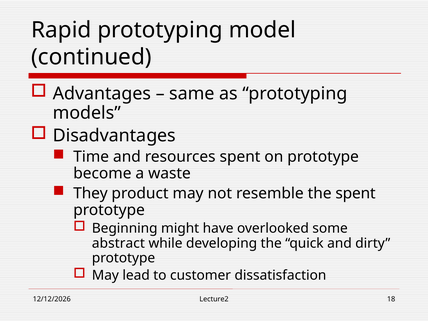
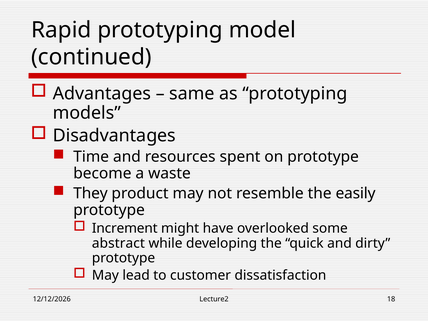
the spent: spent -> easily
Beginning: Beginning -> Increment
